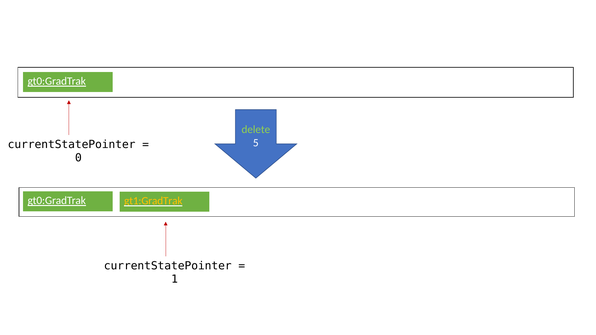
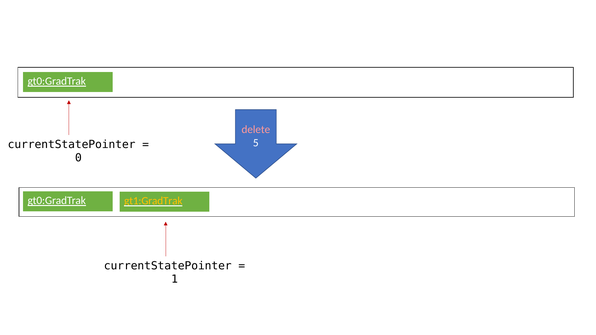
delete colour: light green -> pink
